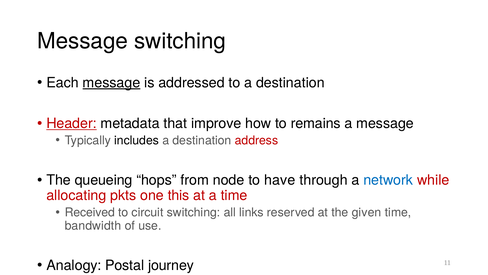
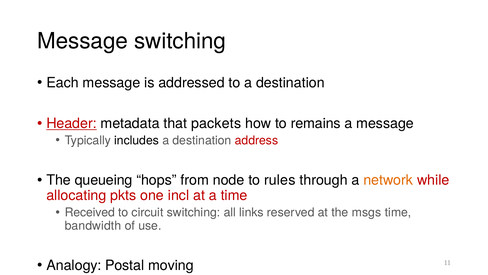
message at (111, 82) underline: present -> none
improve: improve -> packets
have: have -> rules
network colour: blue -> orange
this: this -> incl
given: given -> msgs
journey: journey -> moving
